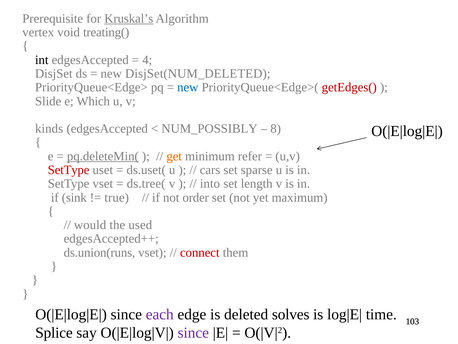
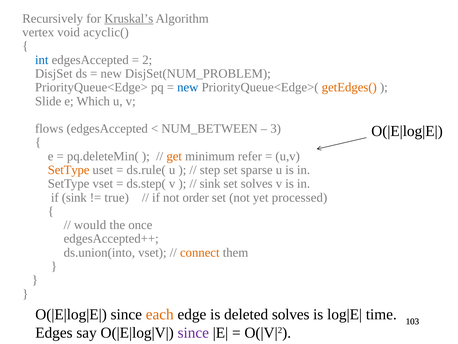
Prerequisite: Prerequisite -> Recursively
treating(: treating( -> acyclic(
int colour: black -> blue
4: 4 -> 2
DisjSet(NUM_DELETED: DisjSet(NUM_DELETED -> DisjSet(NUM_PROBLEM
getEdges( colour: red -> orange
kinds: kinds -> flows
NUM_POSSIBLY: NUM_POSSIBLY -> NUM_BETWEEN
8: 8 -> 3
pq.deleteMin( underline: present -> none
SetType at (69, 170) colour: red -> orange
ds.uset(: ds.uset( -> ds.rule(
cars: cars -> step
ds.tree(: ds.tree( -> ds.step(
into at (210, 183): into -> sink
set length: length -> solves
maximum: maximum -> processed
used: used -> once
ds.union(runs: ds.union(runs -> ds.union(into
connect colour: red -> orange
each colour: purple -> orange
Splice: Splice -> Edges
